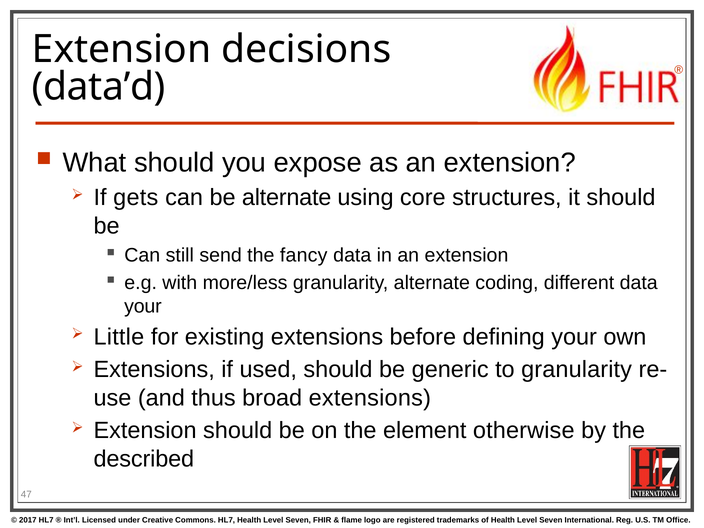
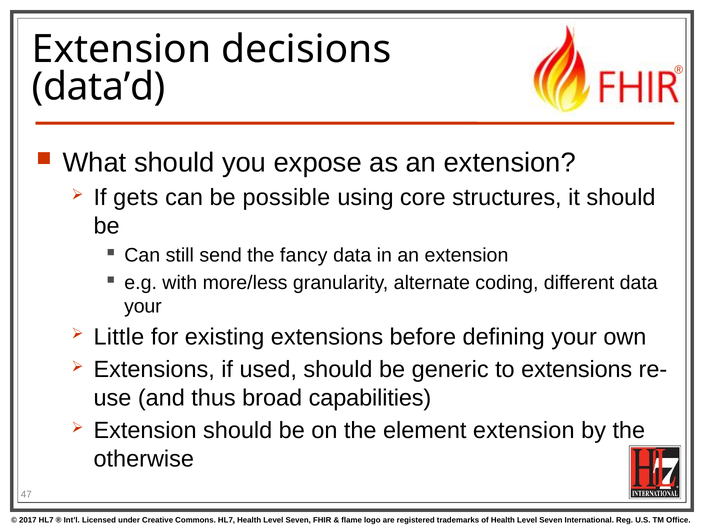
be alternate: alternate -> possible
to granularity: granularity -> extensions
broad extensions: extensions -> capabilities
element otherwise: otherwise -> extension
described: described -> otherwise
